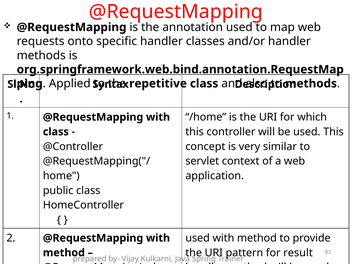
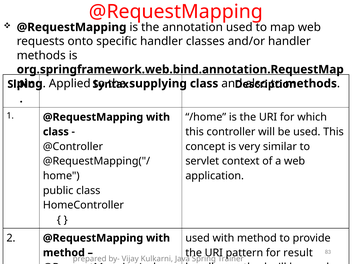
repetitive: repetitive -> supplying
